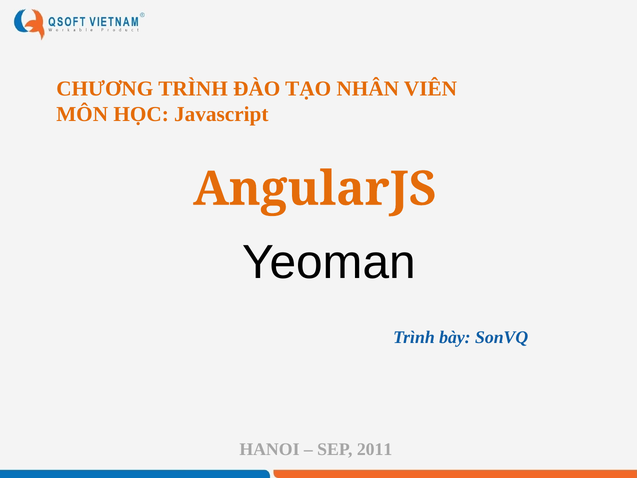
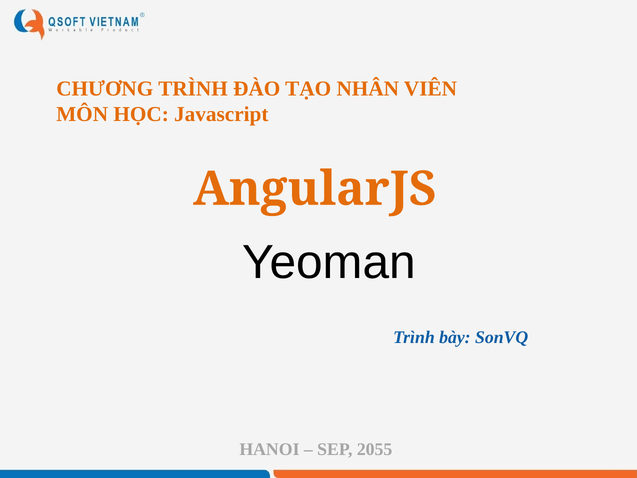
2011: 2011 -> 2055
